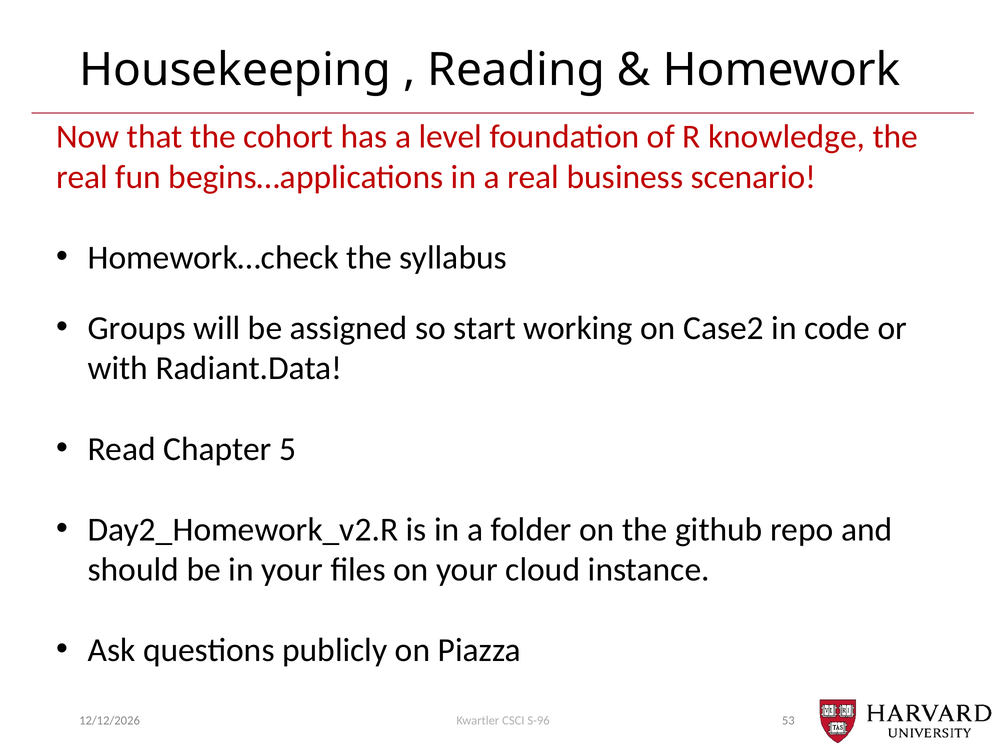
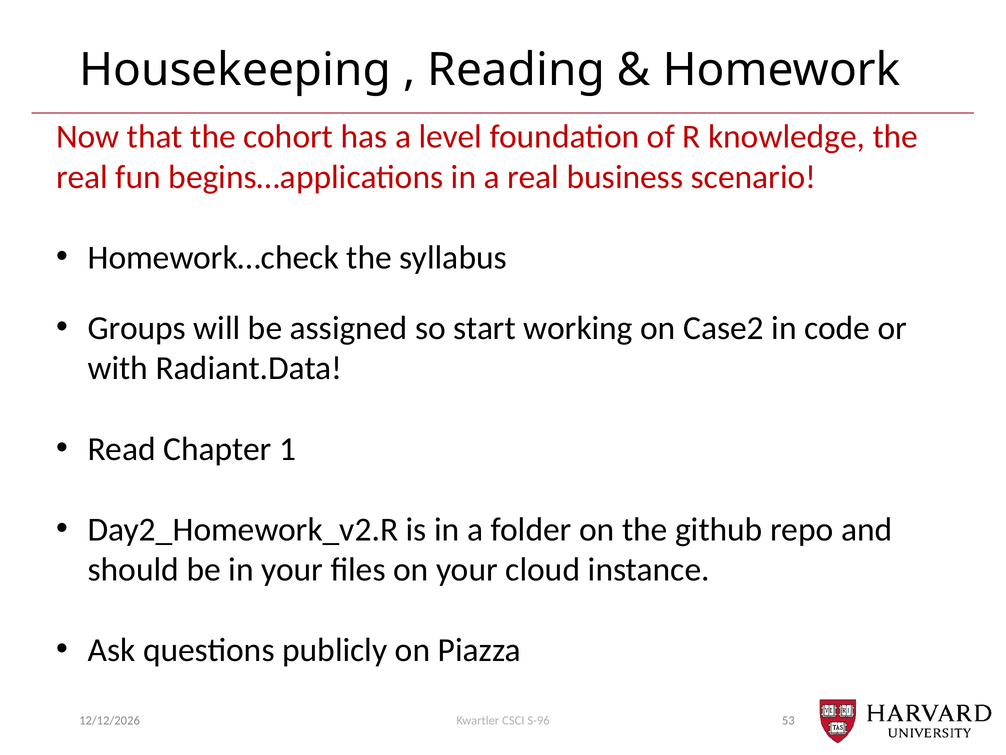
5: 5 -> 1
